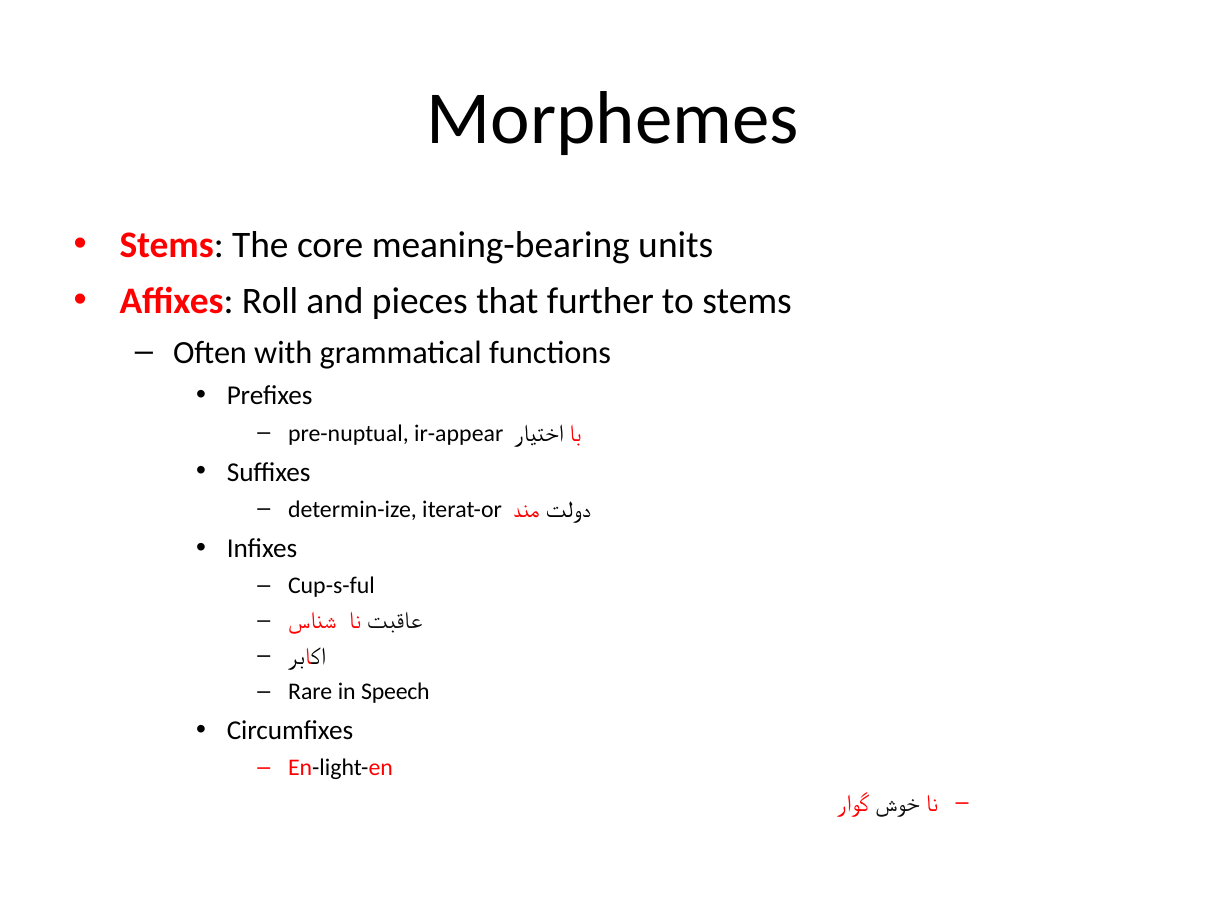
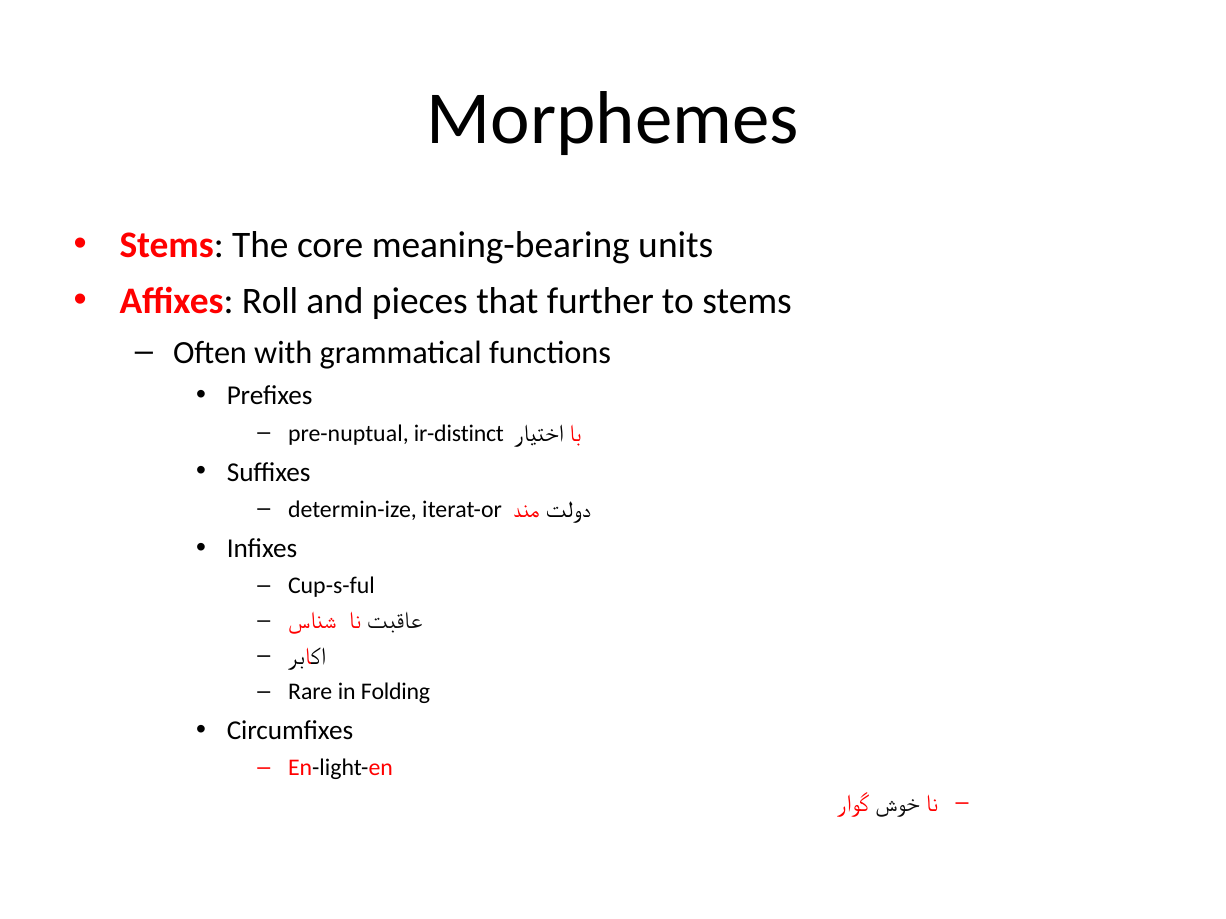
ir-appear: ir-appear -> ir-distinct
Speech: Speech -> Folding
